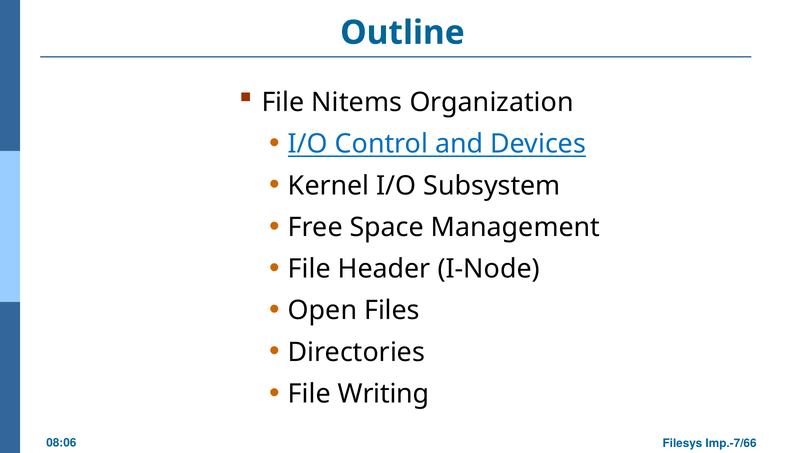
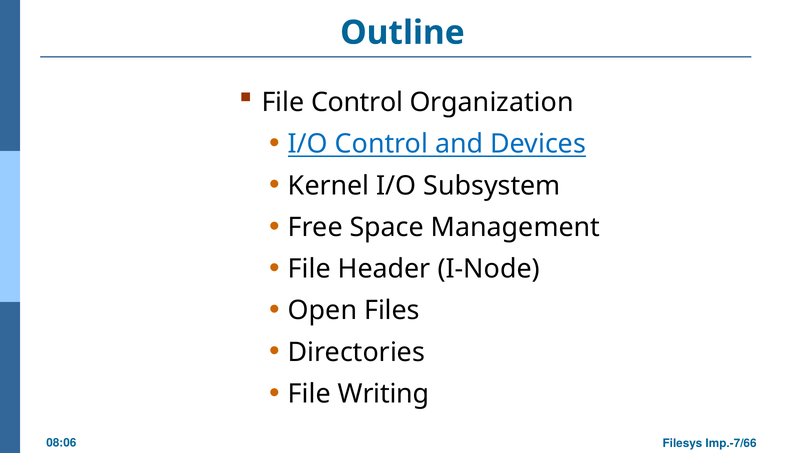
File Nitems: Nitems -> Control
